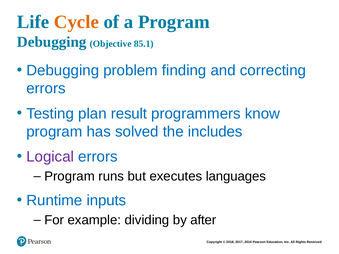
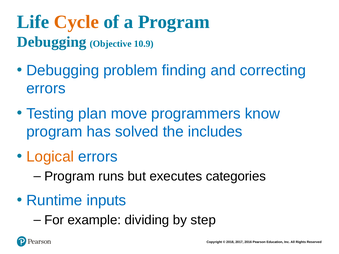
85.1: 85.1 -> 10.9
result: result -> move
Logical colour: purple -> orange
languages: languages -> categories
after: after -> step
